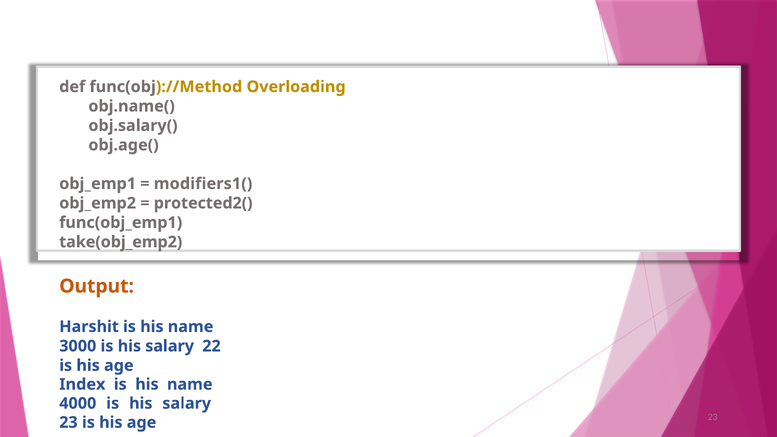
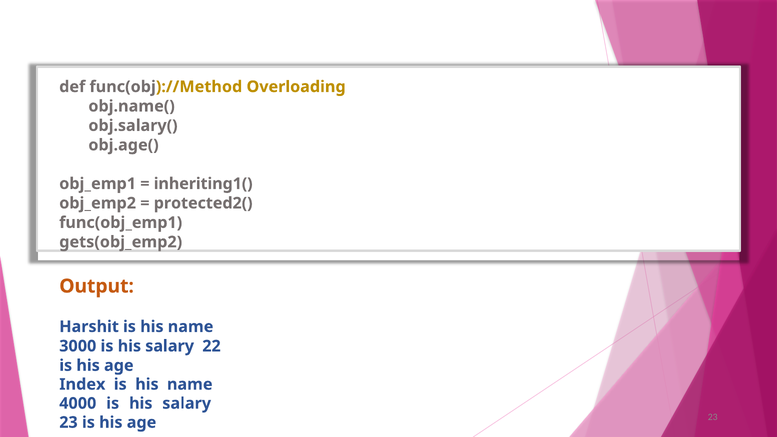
modifiers1(: modifiers1( -> inheriting1(
take(obj_emp2: take(obj_emp2 -> gets(obj_emp2
